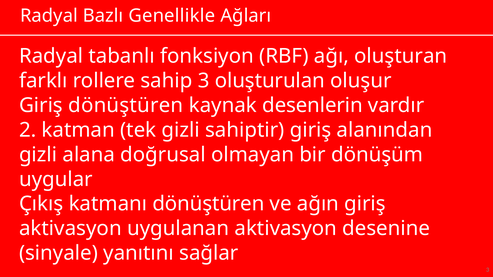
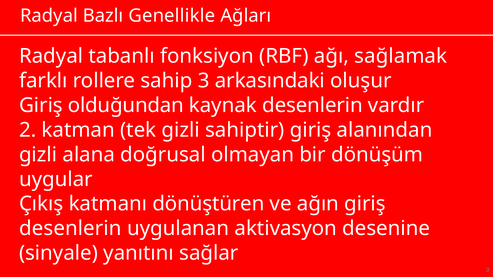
oluşturan: oluşturan -> sağlamak
oluşturulan: oluşturulan -> arkasındaki
Giriş dönüştüren: dönüştüren -> olduğundan
aktivasyon at (70, 229): aktivasyon -> desenlerin
